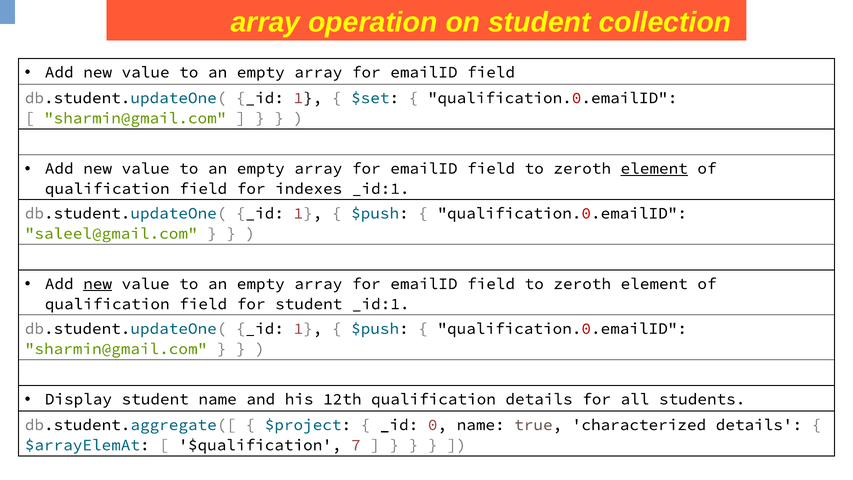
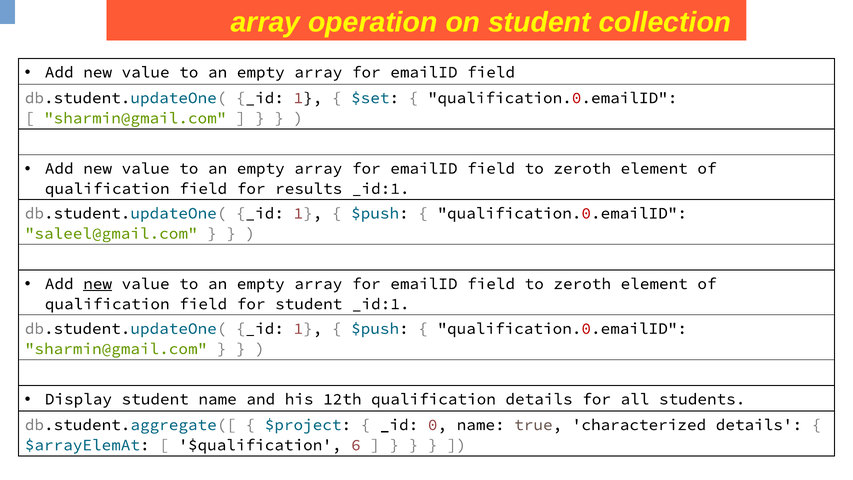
element at (654, 168) underline: present -> none
indexes: indexes -> results
7: 7 -> 6
